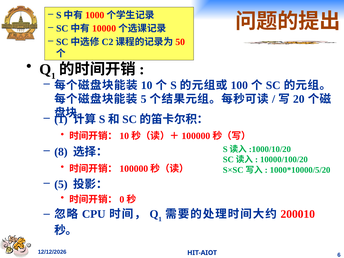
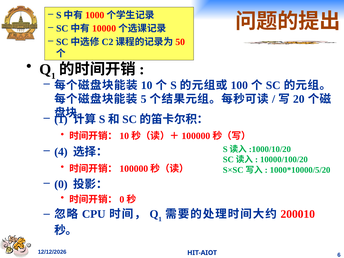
8: 8 -> 4
5 at (61, 184): 5 -> 0
